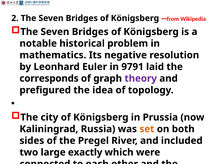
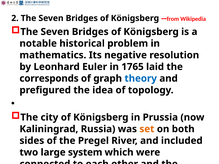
9791: 9791 -> 1765
theory colour: purple -> blue
exactly: exactly -> system
